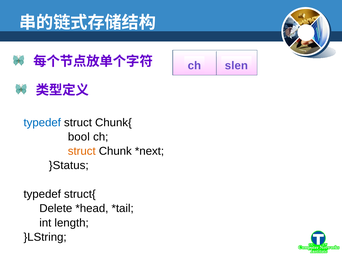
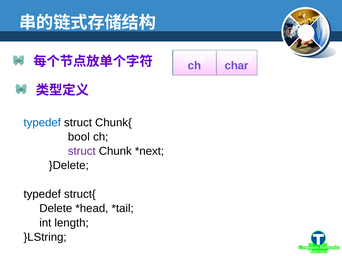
slen: slen -> char
struct at (82, 151) colour: orange -> purple
}Status: }Status -> }Delete
